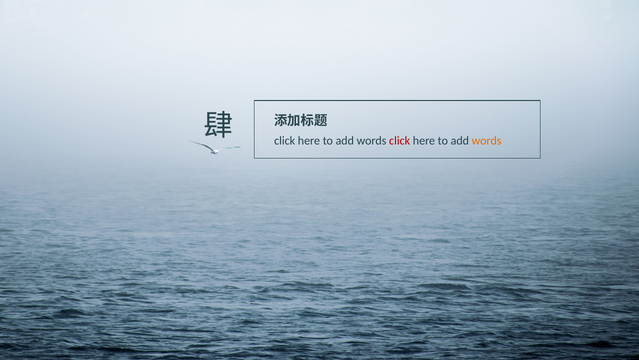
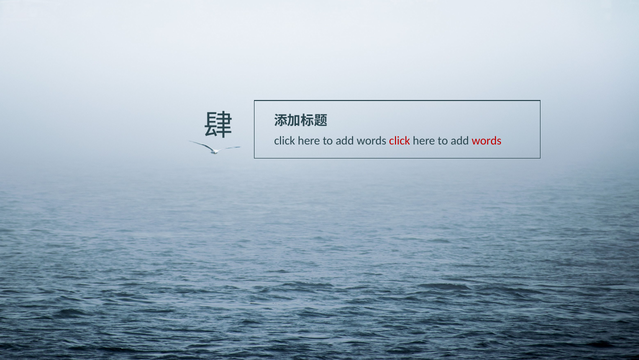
words at (487, 141) colour: orange -> red
